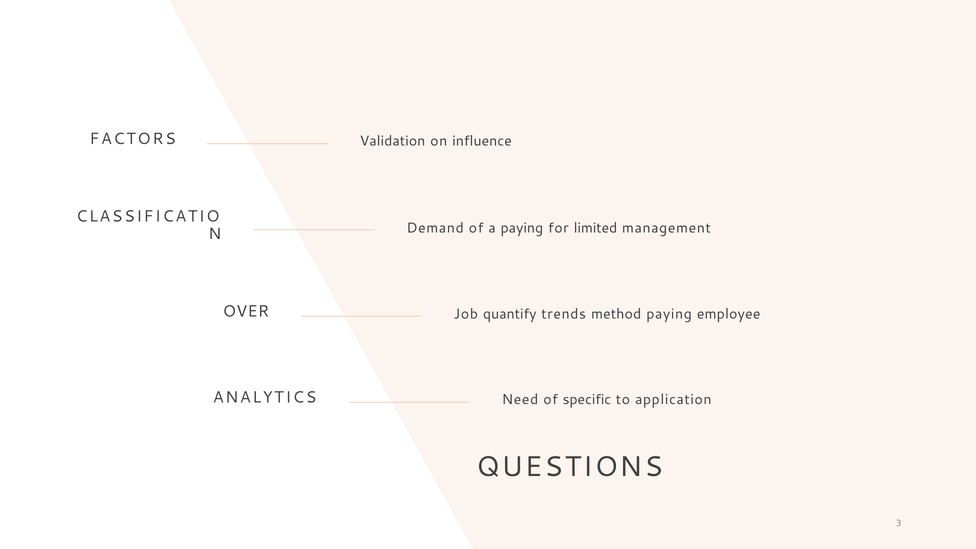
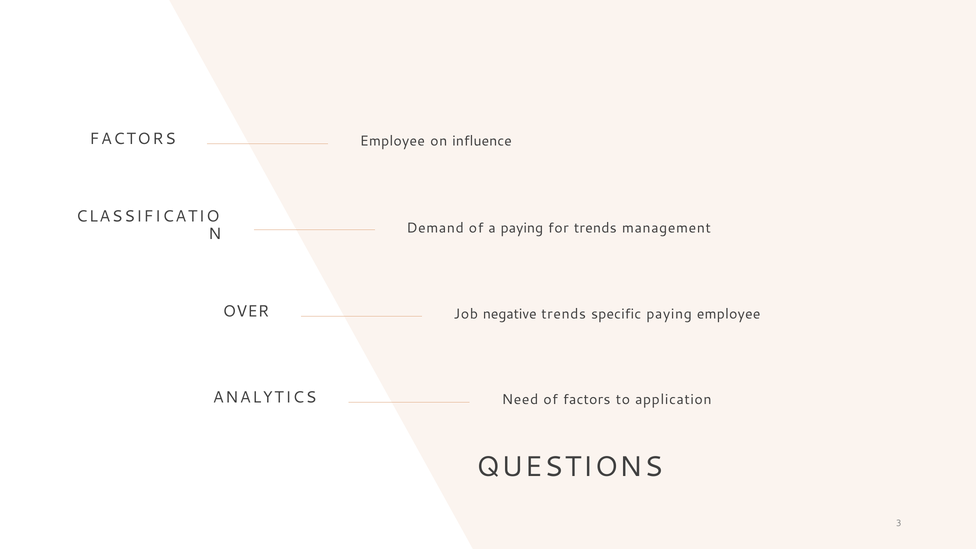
Validation at (392, 141): Validation -> Employee
for limited: limited -> trends
quantify: quantify -> negative
method: method -> specific
of specific: specific -> factors
